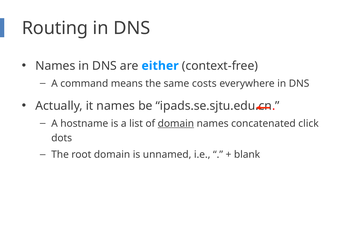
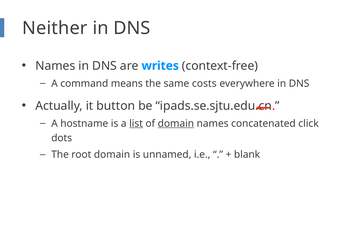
Routing: Routing -> Neither
either: either -> writes
it names: names -> button
list underline: none -> present
